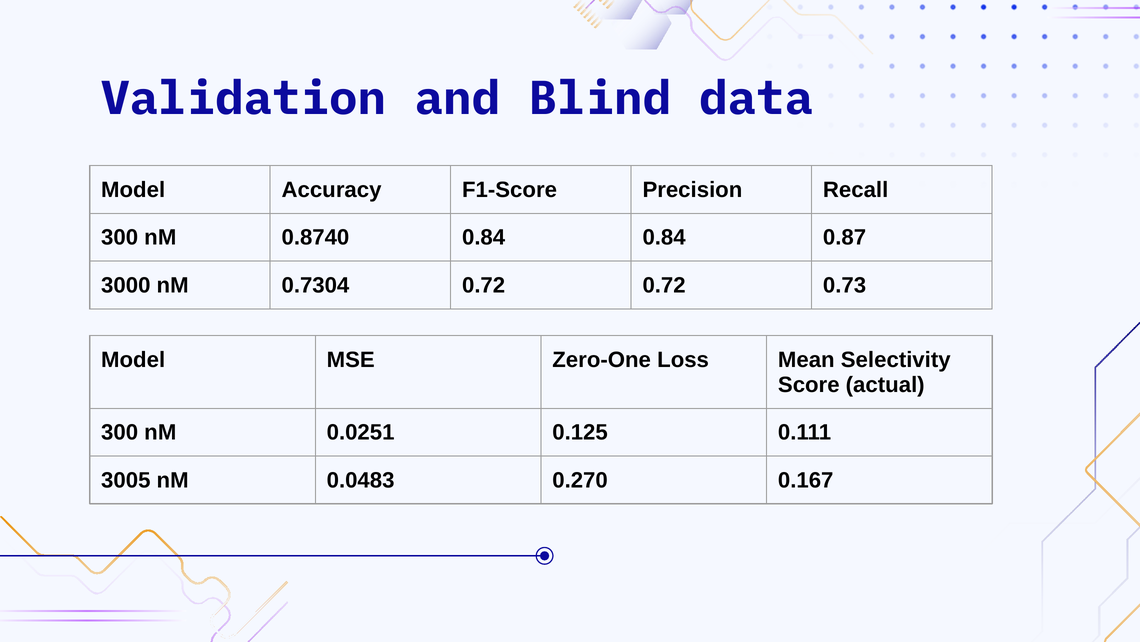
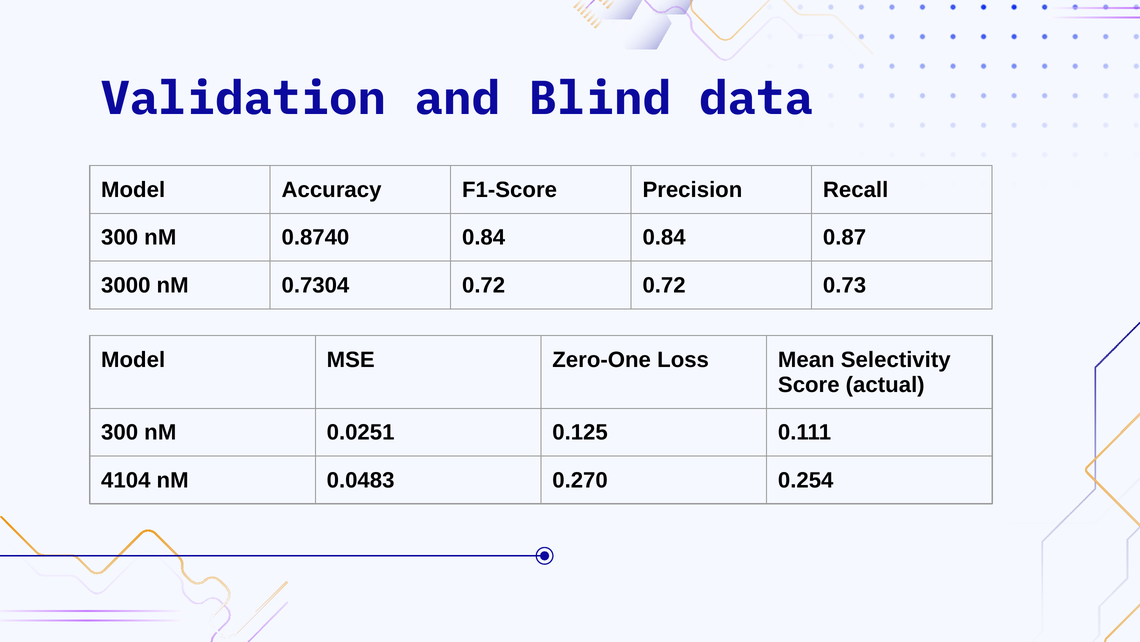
3005: 3005 -> 4104
0.167: 0.167 -> 0.254
